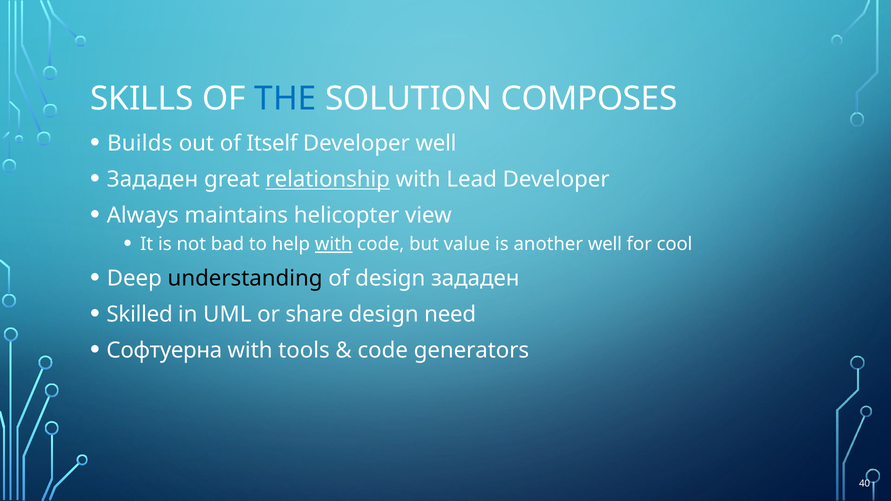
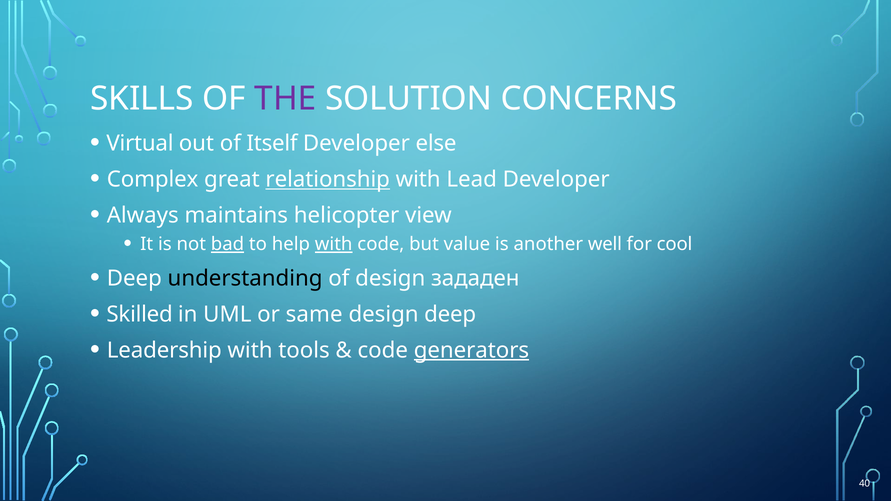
THE colour: blue -> purple
COMPOSES: COMPOSES -> CONCERNS
Builds: Builds -> Virtual
Developer well: well -> else
Зададен at (153, 179): Зададен -> Complex
bad underline: none -> present
share: share -> same
design need: need -> deep
Софтуерна: Софтуерна -> Leadership
generators underline: none -> present
